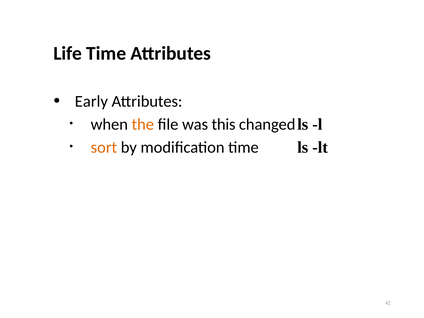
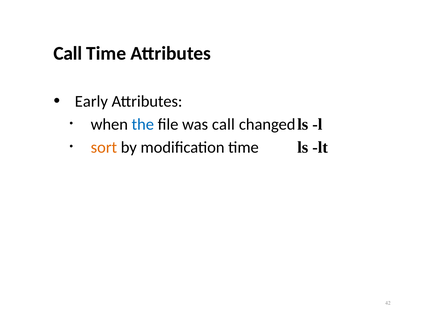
Life at (68, 53): Life -> Call
the colour: orange -> blue
was this: this -> call
